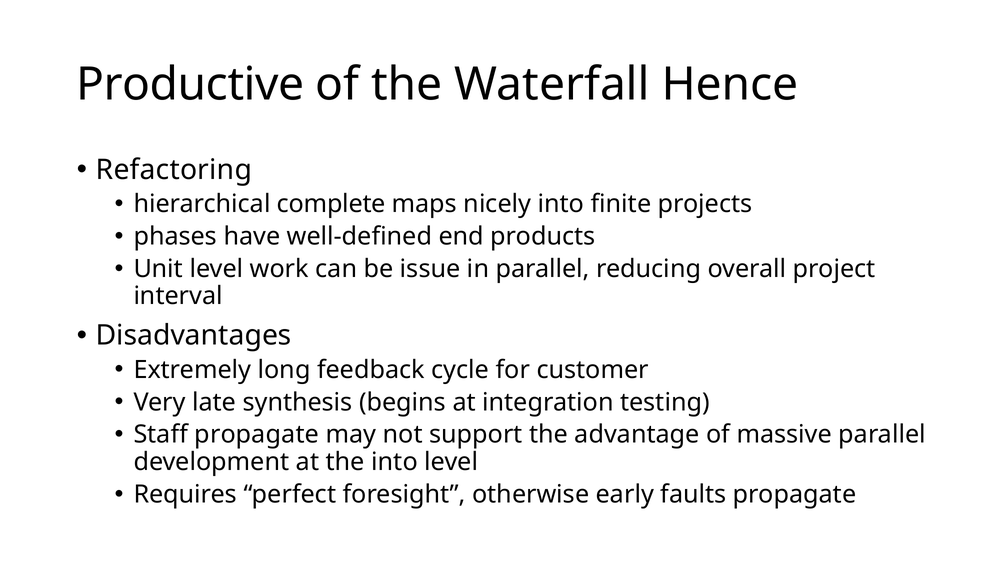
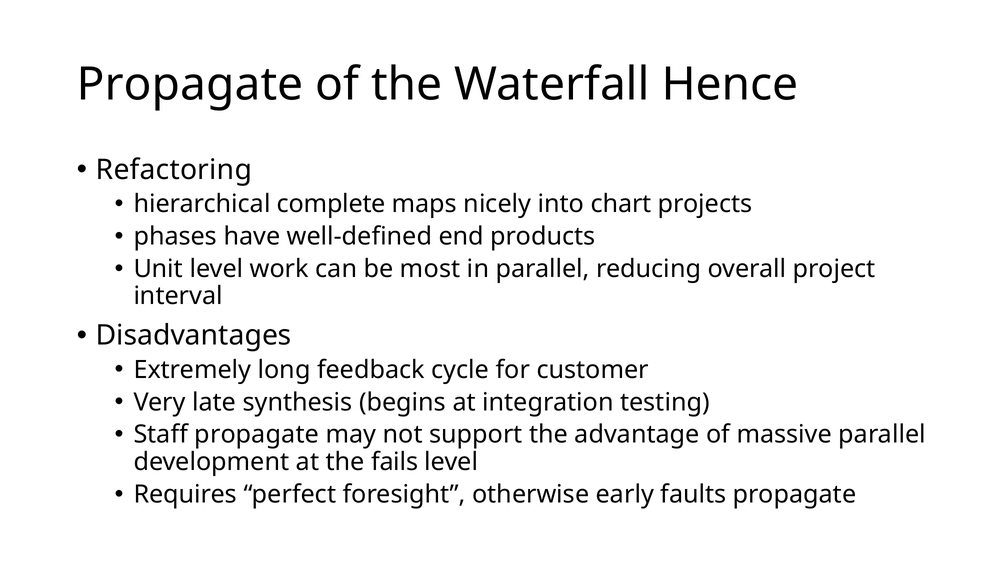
Productive at (190, 85): Productive -> Propagate
finite: finite -> chart
issue: issue -> most
the into: into -> fails
